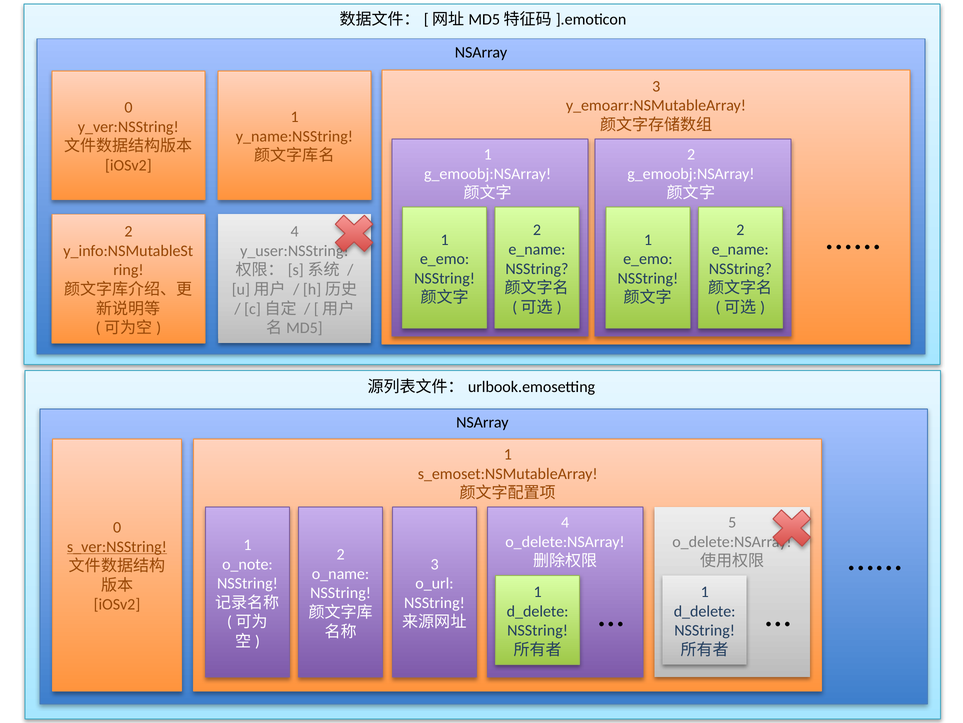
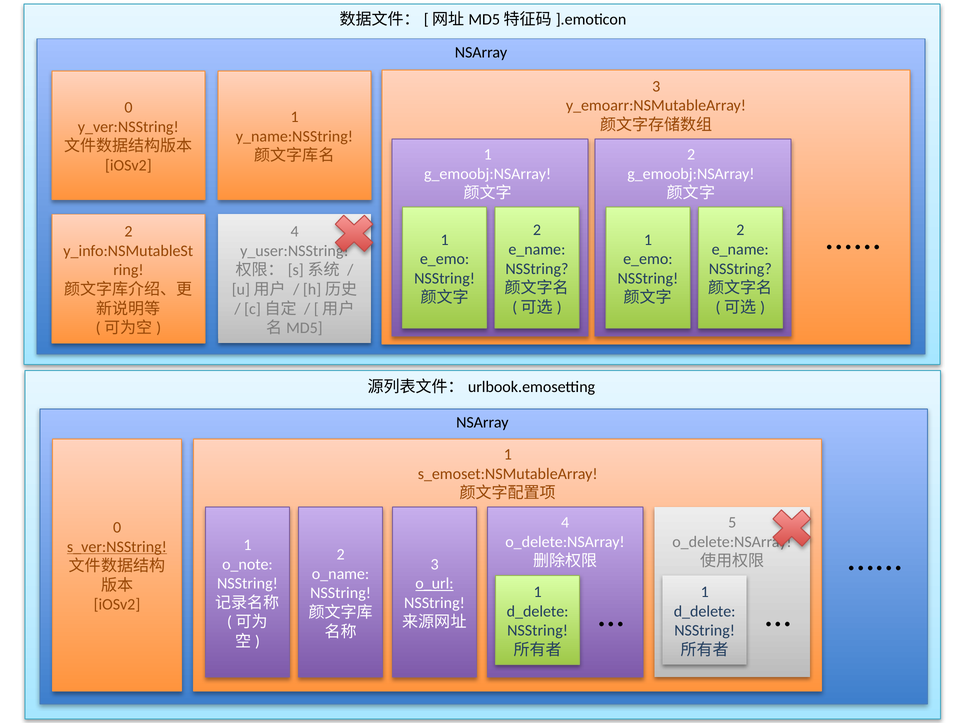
o_url underline: none -> present
